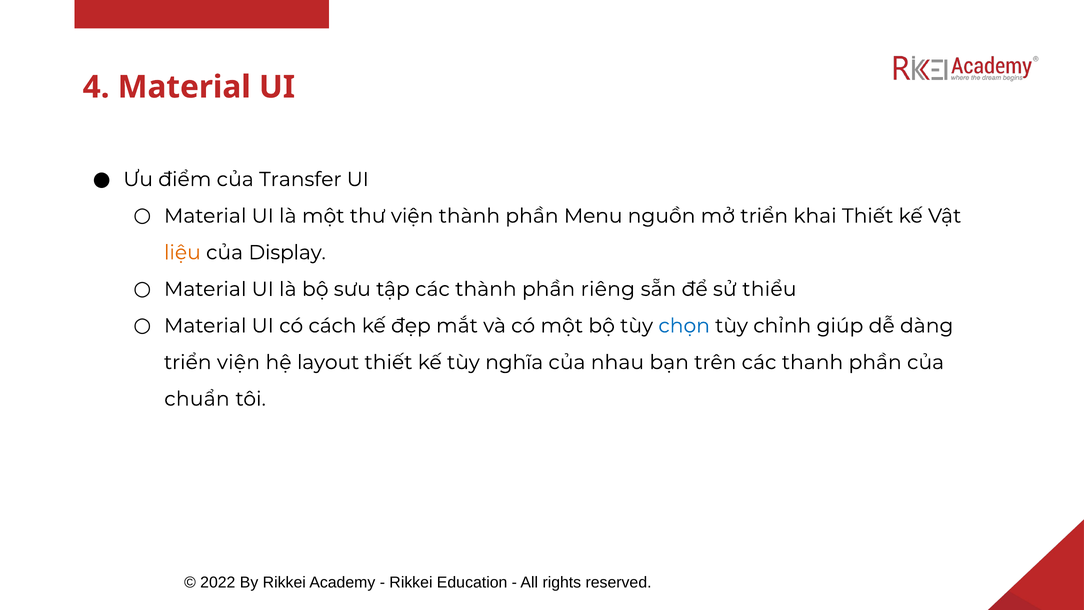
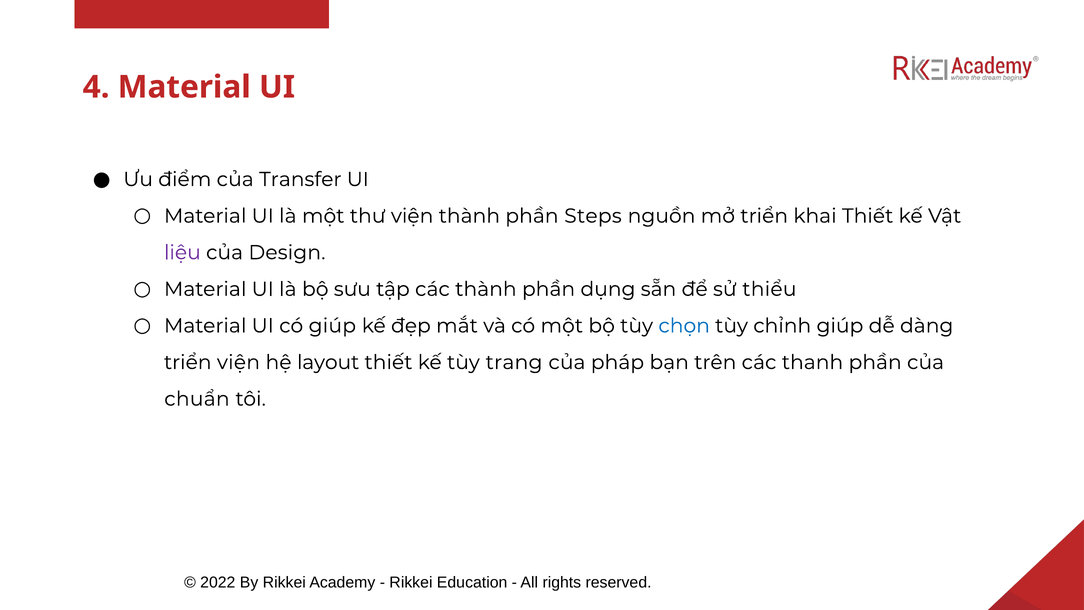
Menu: Menu -> Steps
liệu colour: orange -> purple
Display: Display -> Design
riêng: riêng -> dụng
có cách: cách -> giúp
nghĩa: nghĩa -> trang
nhau: nhau -> pháp
